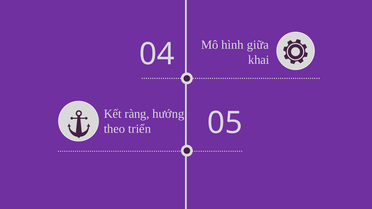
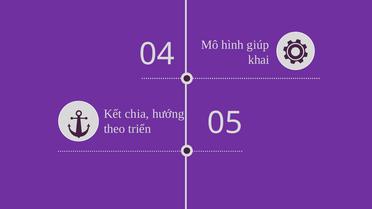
giữa: giữa -> giúp
ràng: ràng -> chia
